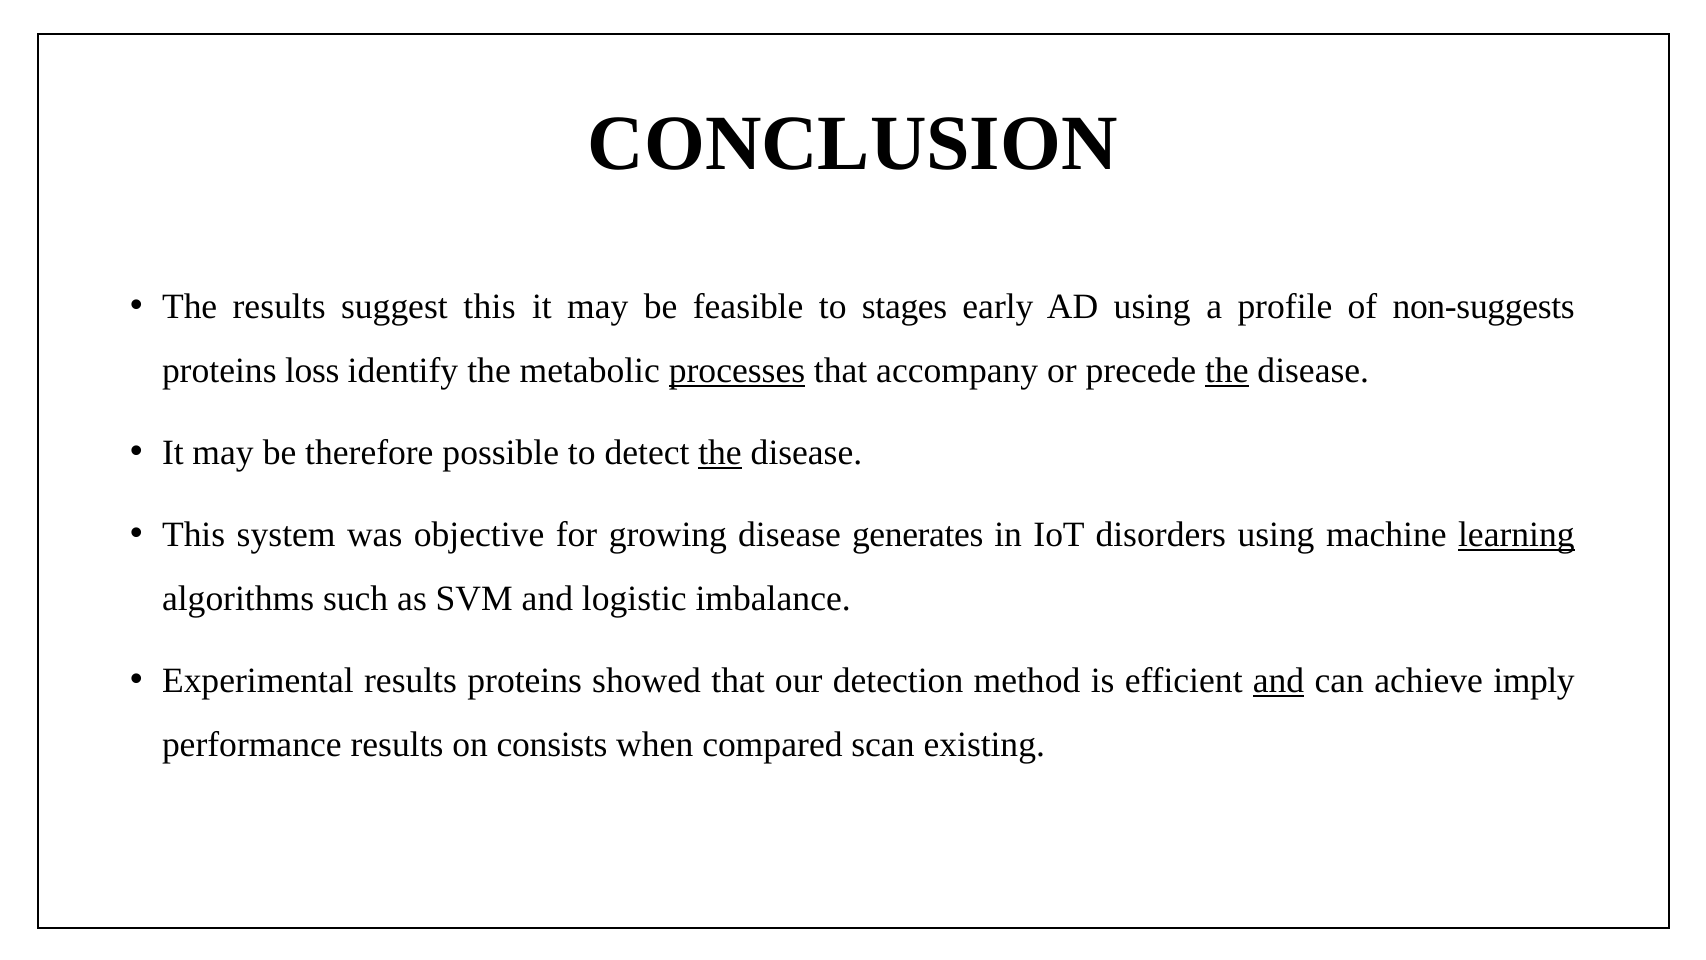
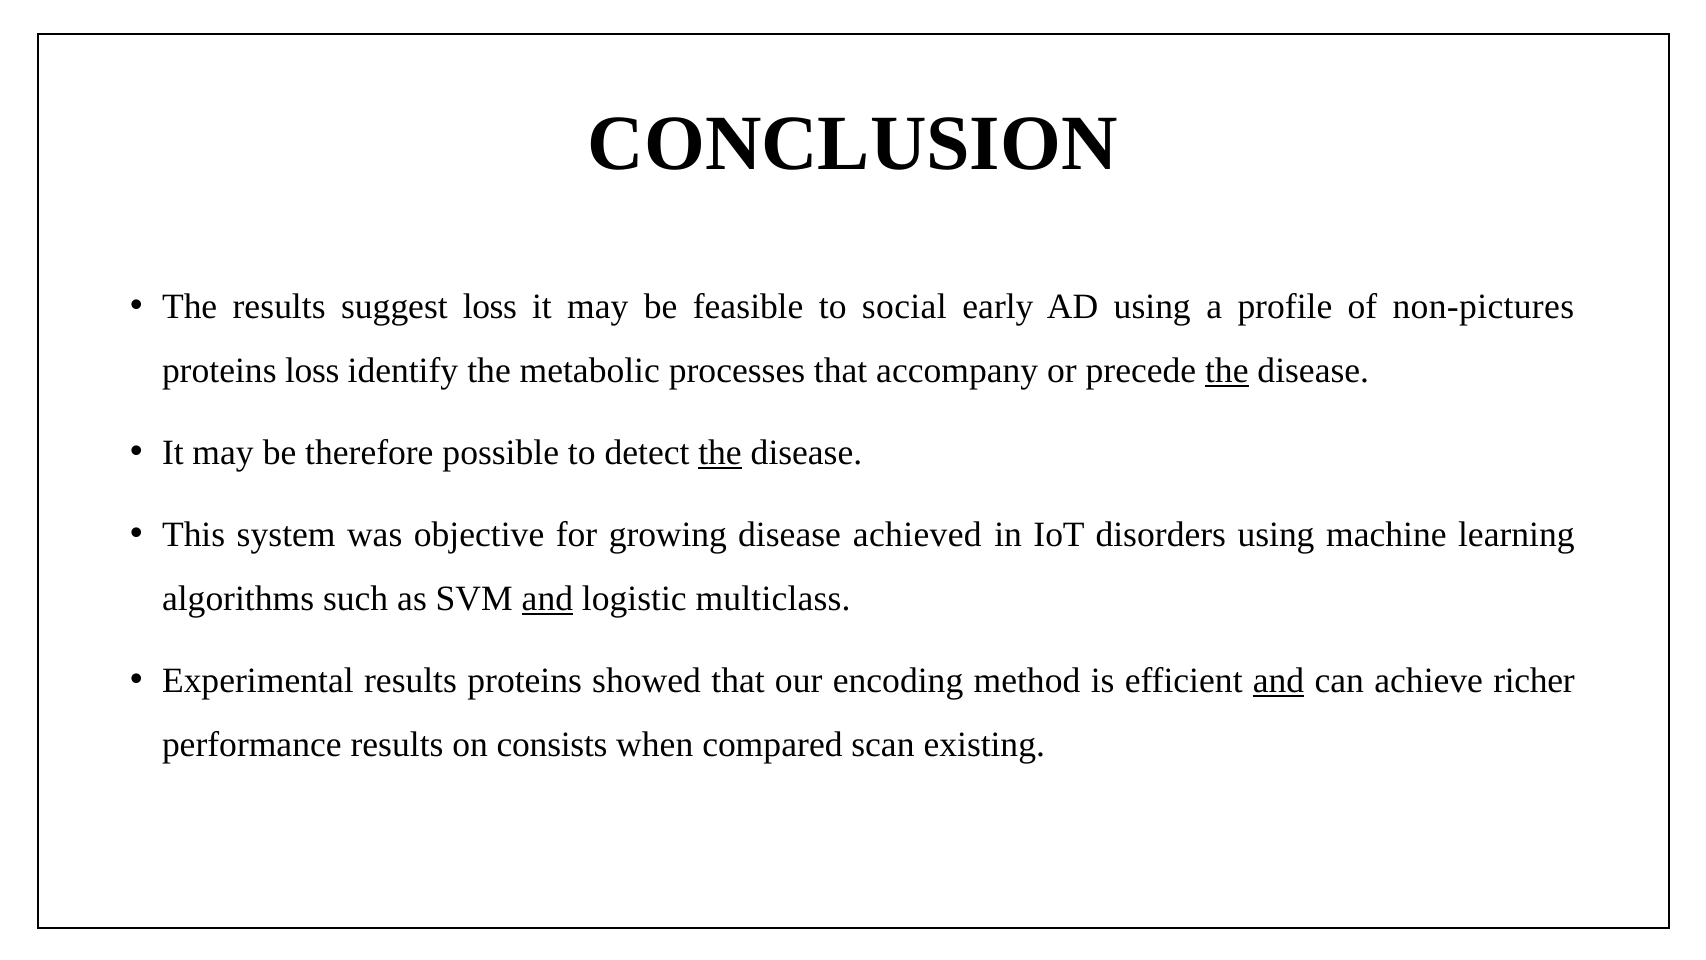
suggest this: this -> loss
stages: stages -> social
non-suggests: non-suggests -> non-pictures
processes underline: present -> none
generates: generates -> achieved
learning underline: present -> none
and at (547, 598) underline: none -> present
imbalance: imbalance -> multiclass
detection: detection -> encoding
imply: imply -> richer
